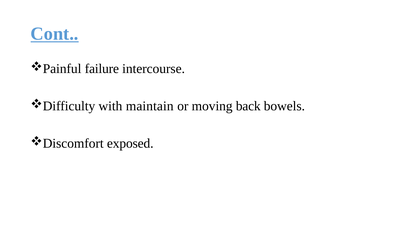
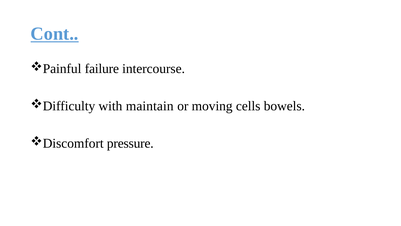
back: back -> cells
exposed: exposed -> pressure
